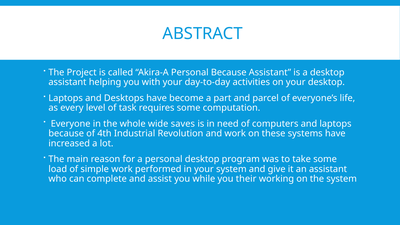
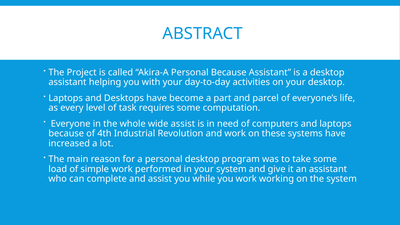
wide saves: saves -> assist
you their: their -> work
